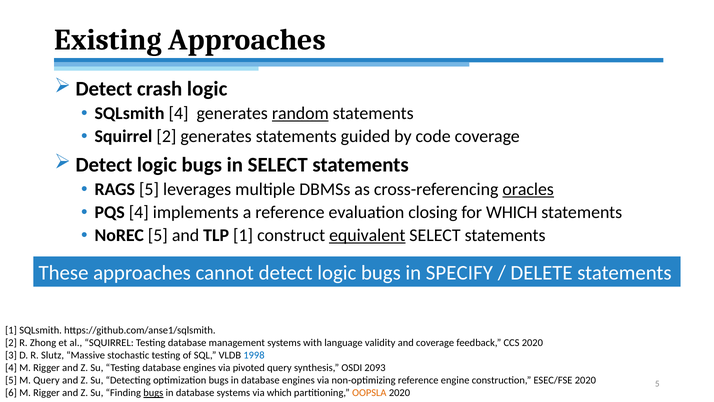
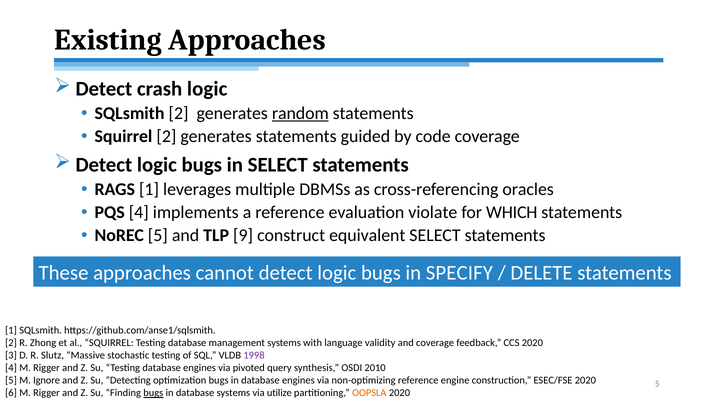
SQLsmith 4: 4 -> 2
RAGS 5: 5 -> 1
oracles underline: present -> none
closing: closing -> violate
TLP 1: 1 -> 9
equivalent underline: present -> none
1998 colour: blue -> purple
2093: 2093 -> 2010
M Query: Query -> Ignore
via which: which -> utilize
